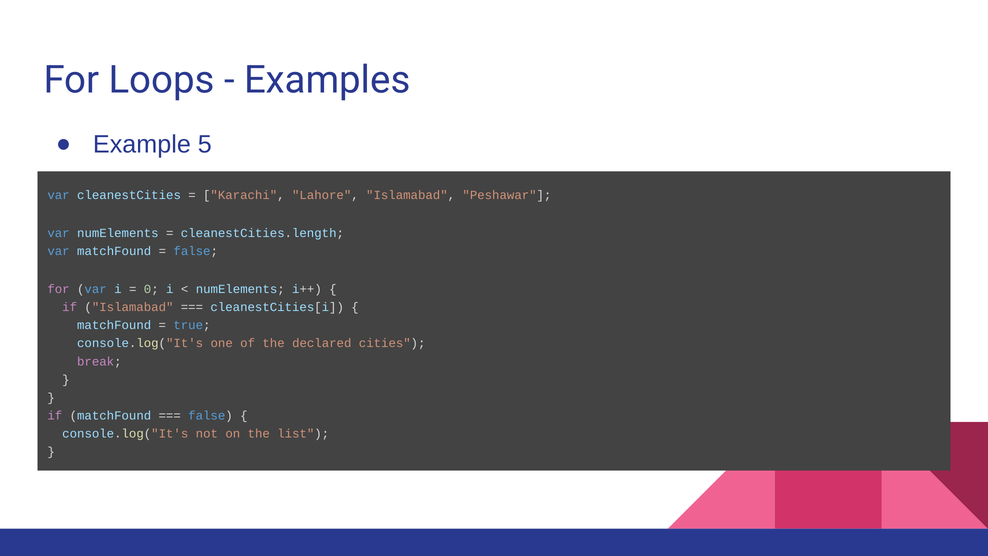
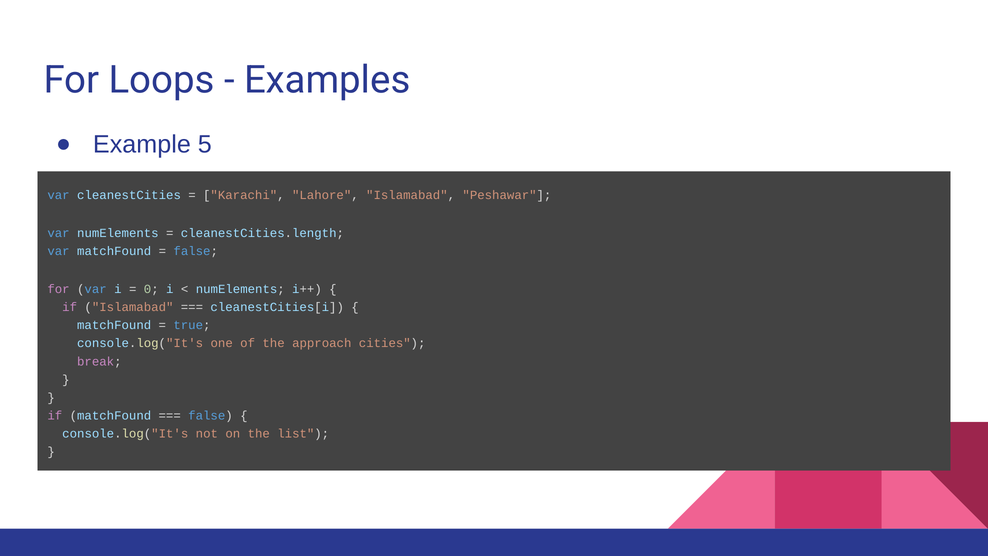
declared: declared -> approach
